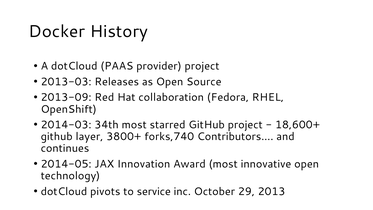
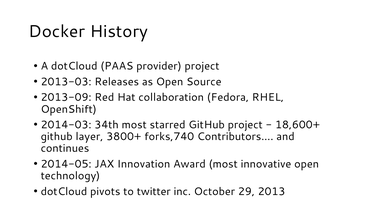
service: service -> twitter
